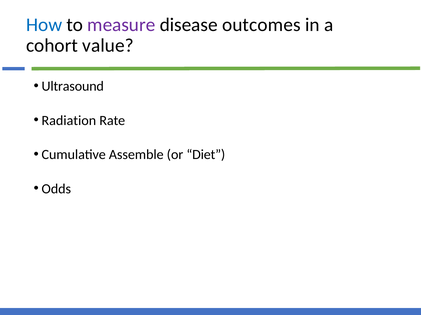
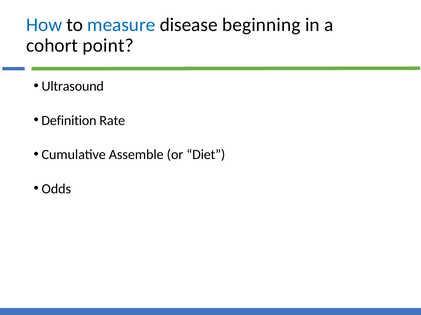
measure colour: purple -> blue
outcomes: outcomes -> beginning
value: value -> point
Radiation: Radiation -> Definition
